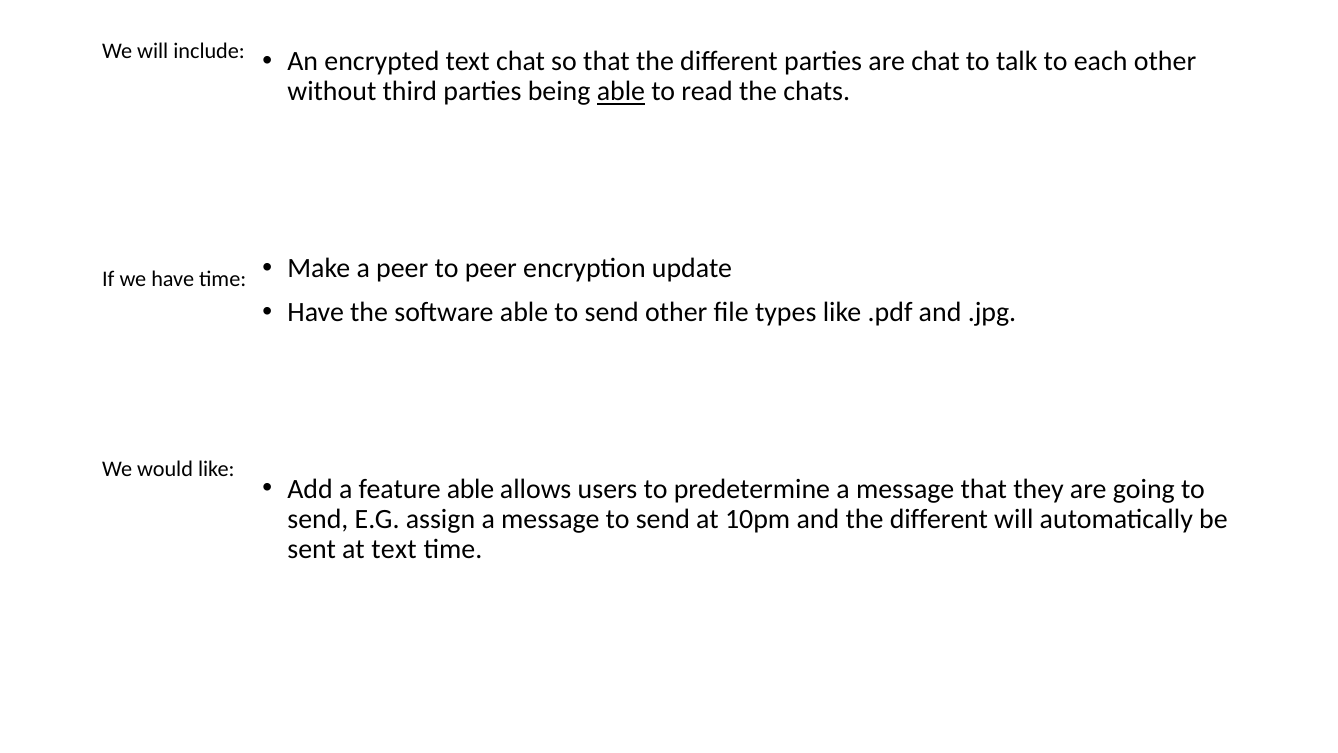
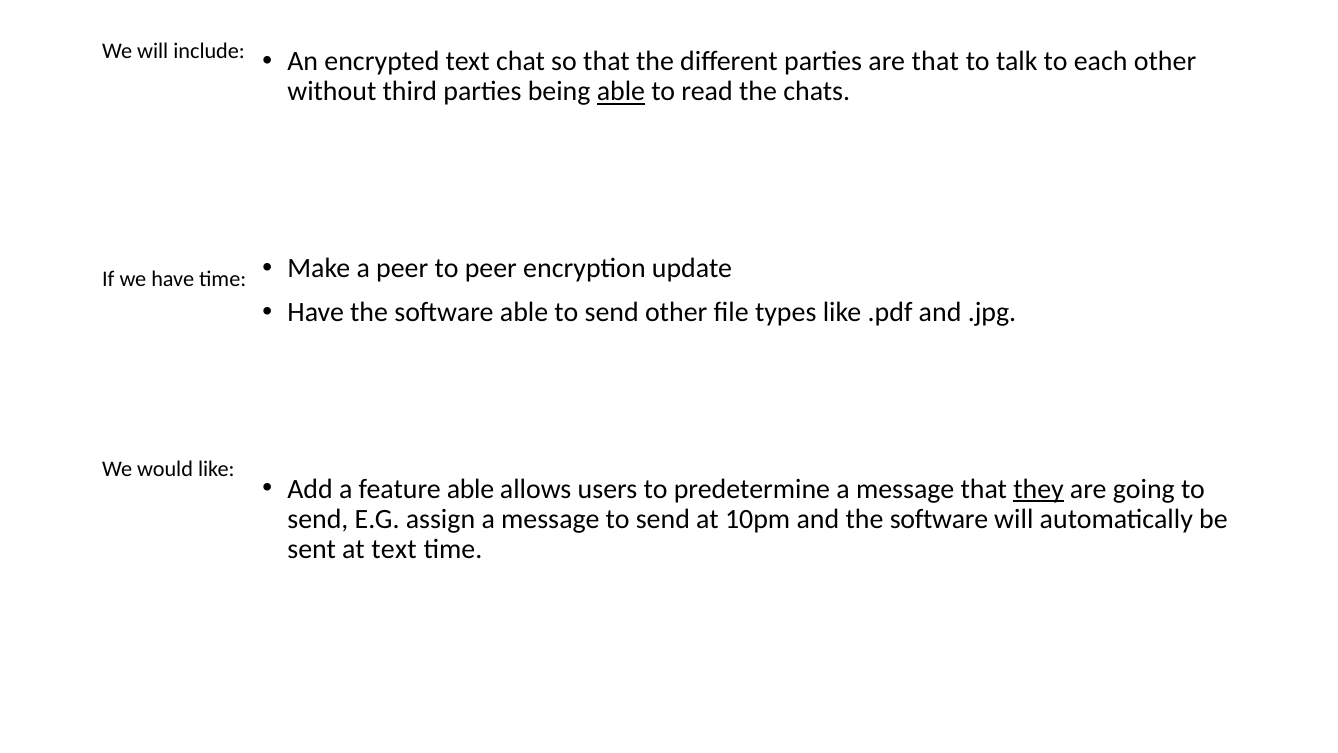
are chat: chat -> that
they underline: none -> present
and the different: different -> software
